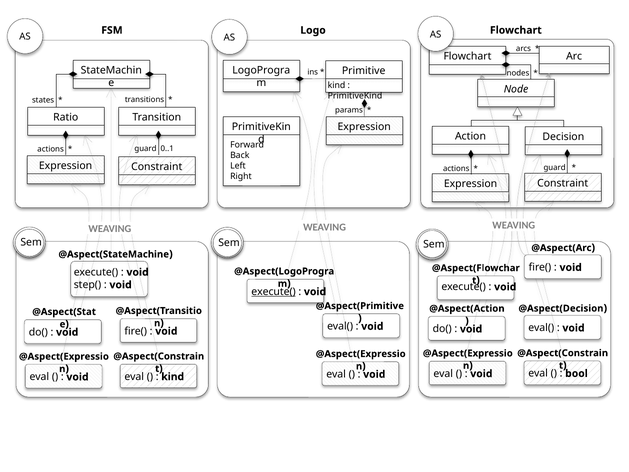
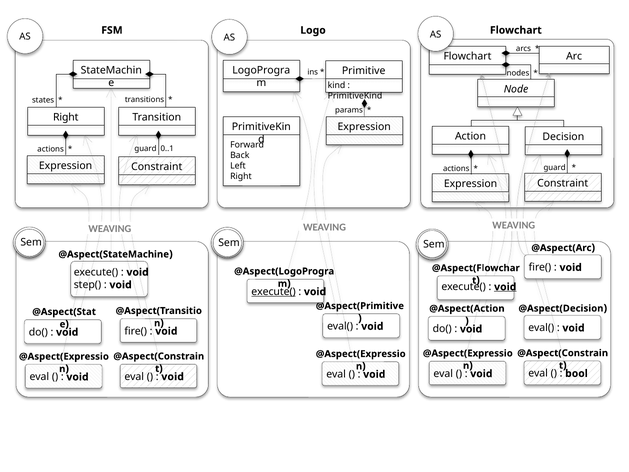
Ratio at (66, 117): Ratio -> Right
void at (505, 287) underline: none -> present
kind at (173, 377): kind -> void
